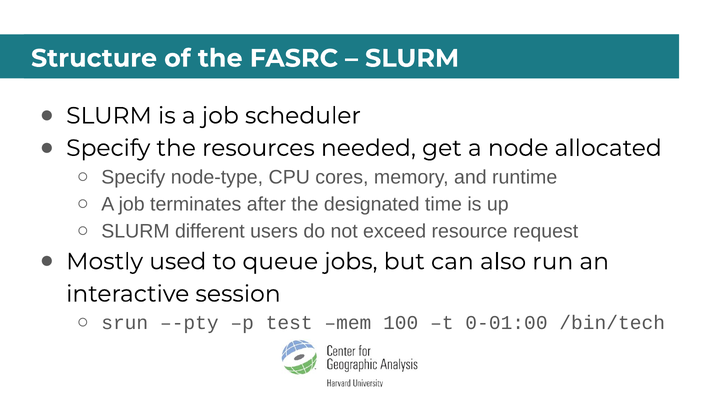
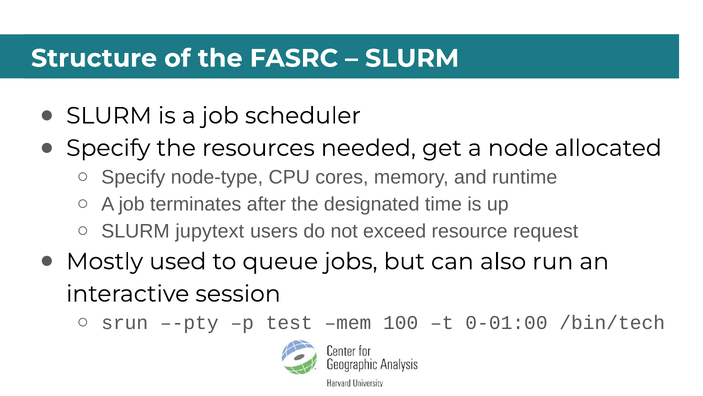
different: different -> jupytext
